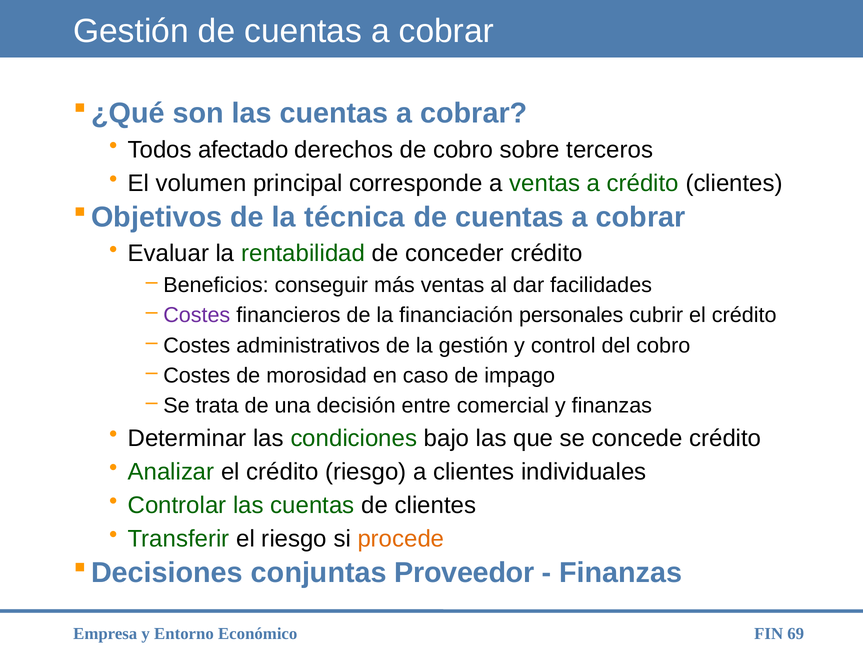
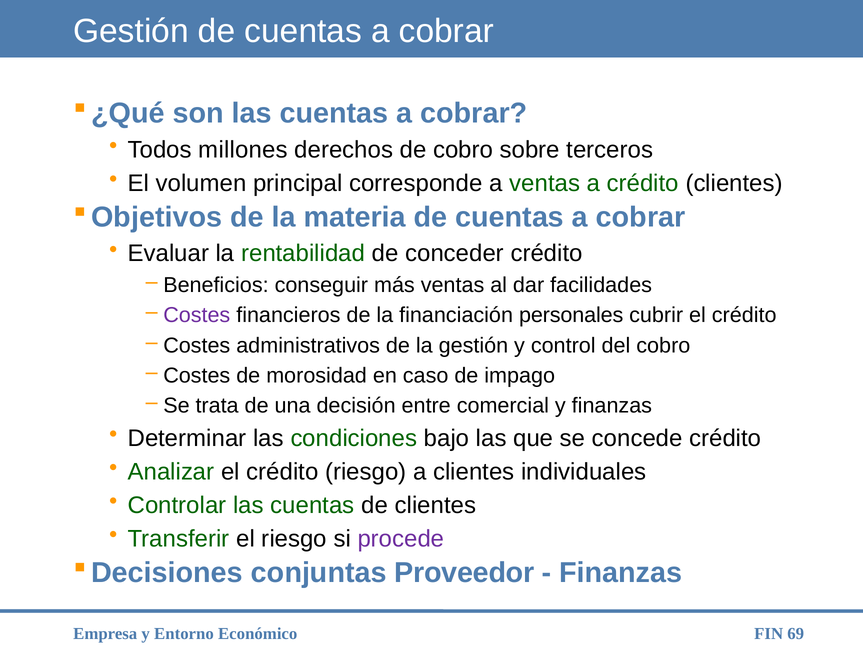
afectado: afectado -> millones
técnica: técnica -> materia
procede colour: orange -> purple
